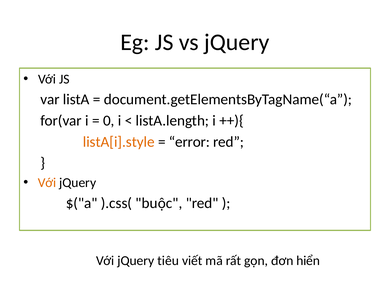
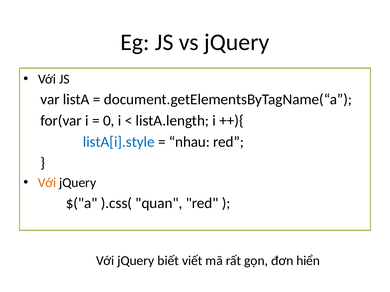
listA[i].style colour: orange -> blue
error: error -> nhau
buộc: buộc -> quan
tiêu: tiêu -> biết
